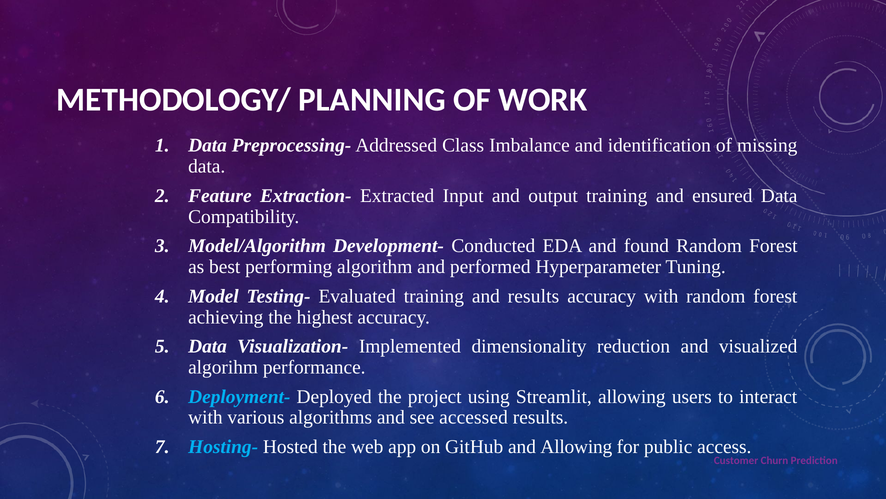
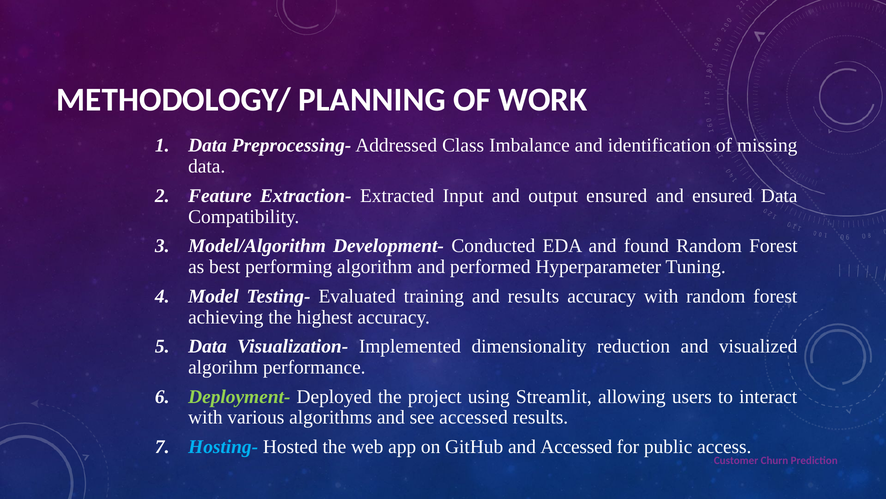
output training: training -> ensured
Deployment- colour: light blue -> light green
and Allowing: Allowing -> Accessed
